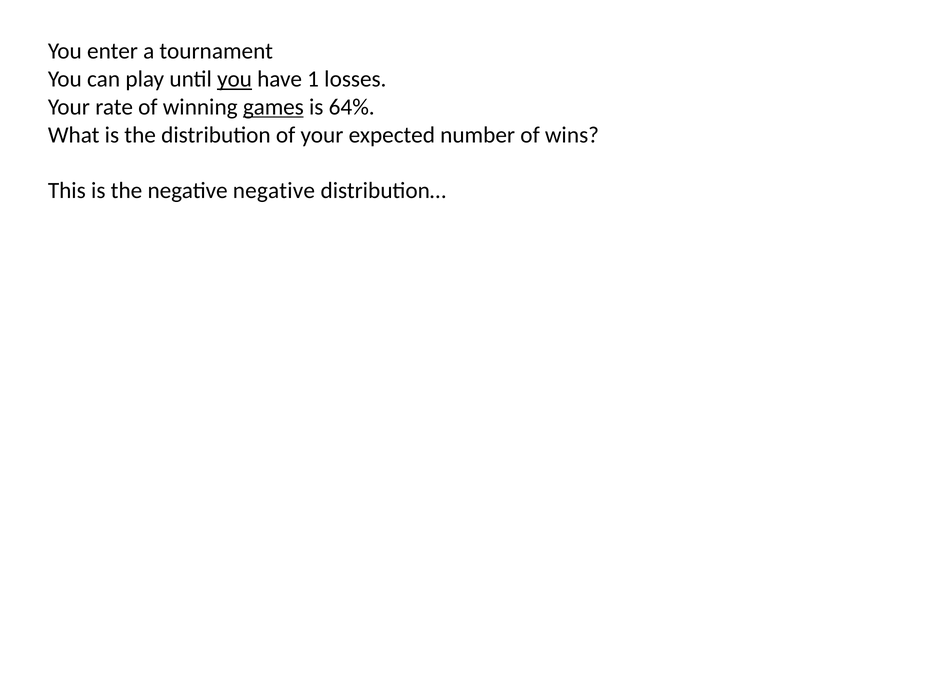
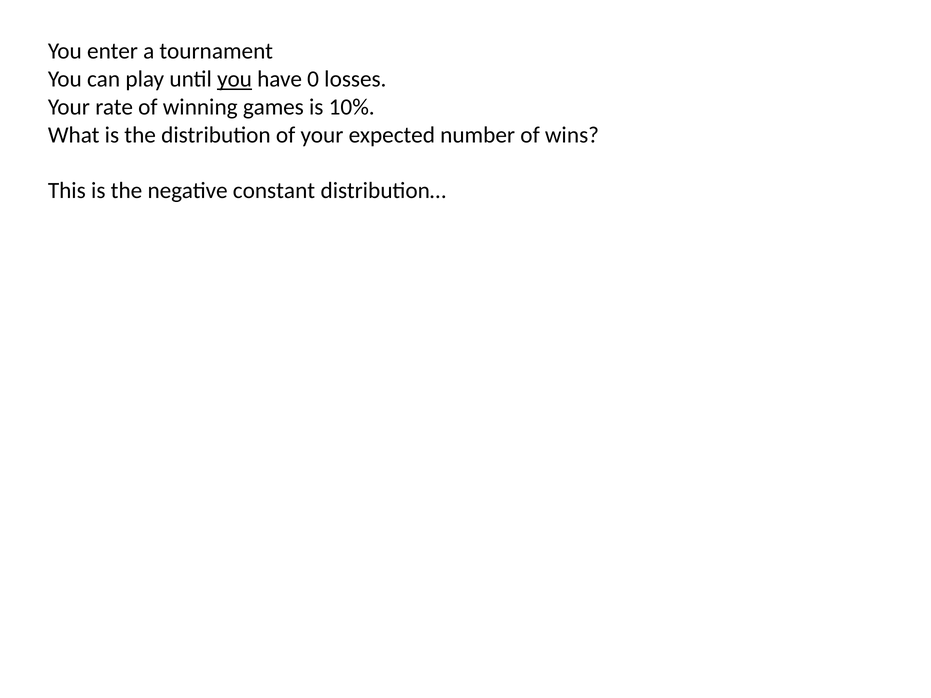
1: 1 -> 0
games underline: present -> none
64%: 64% -> 10%
negative negative: negative -> constant
